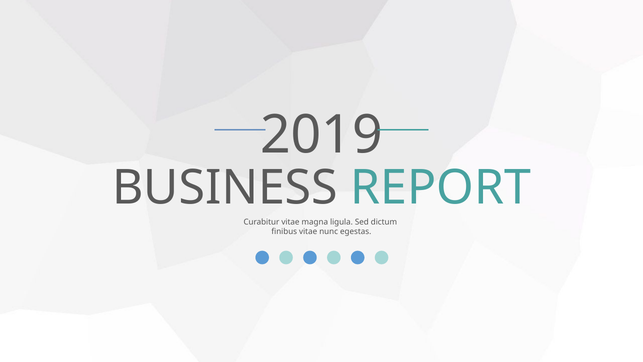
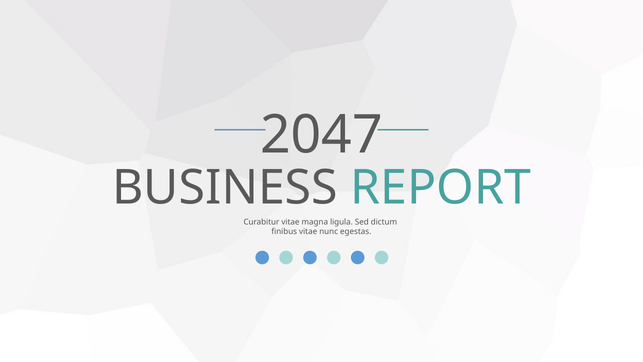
2019: 2019 -> 2047
